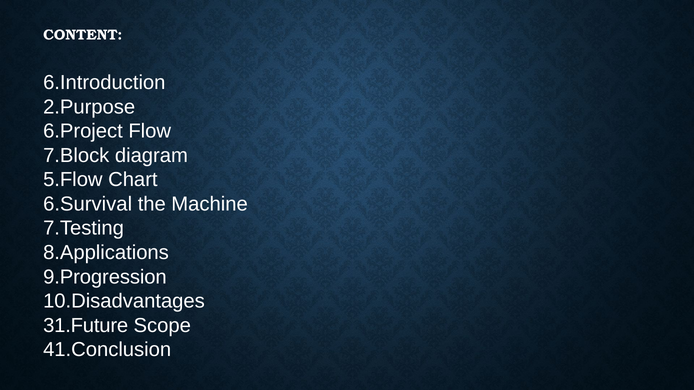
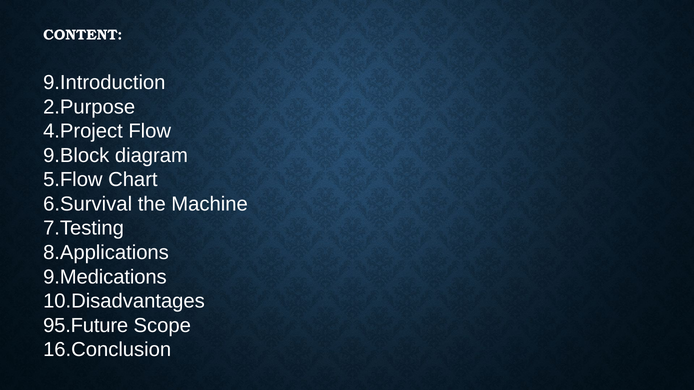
6.Introduction: 6.Introduction -> 9.Introduction
6.Project: 6.Project -> 4.Project
7.Block: 7.Block -> 9.Block
9.Progression: 9.Progression -> 9.Medications
31.Future: 31.Future -> 95.Future
41.Conclusion: 41.Conclusion -> 16.Conclusion
